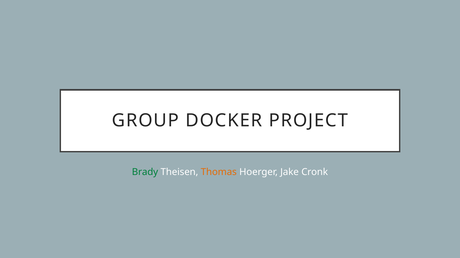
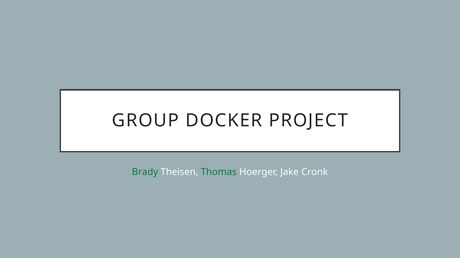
Thomas colour: orange -> green
